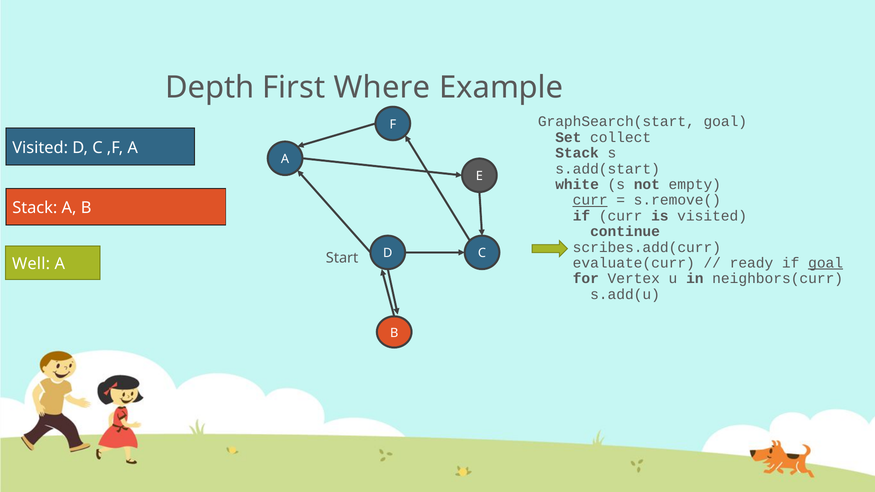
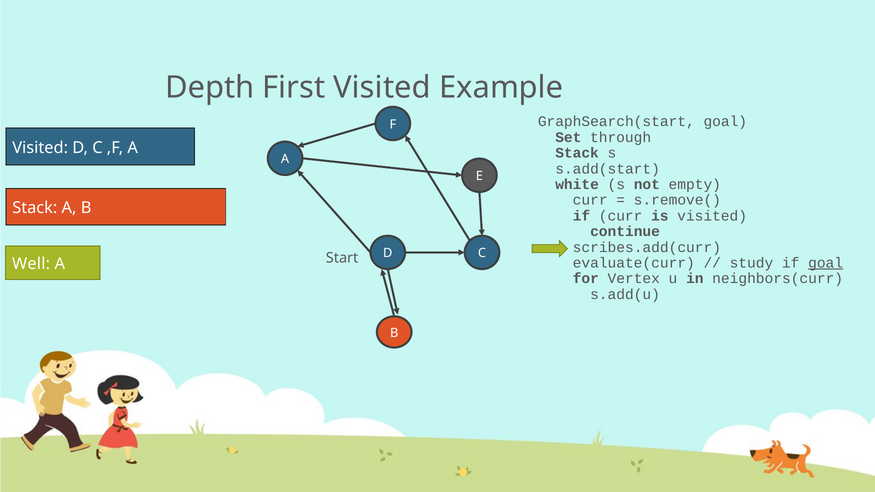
First Where: Where -> Visited
collect: collect -> through
curr at (590, 200) underline: present -> none
ready: ready -> study
